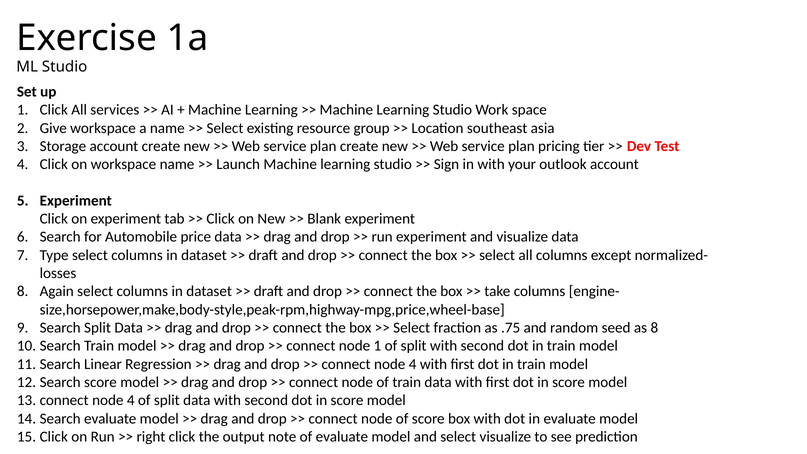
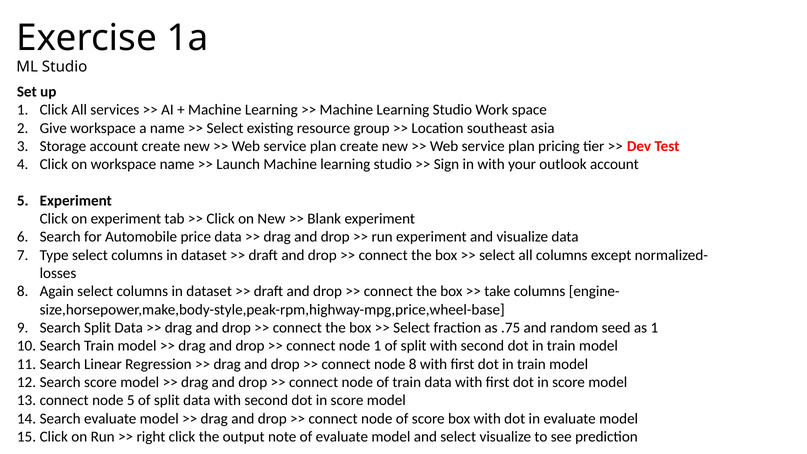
as 8: 8 -> 1
connect node 4: 4 -> 8
4 at (131, 400): 4 -> 5
